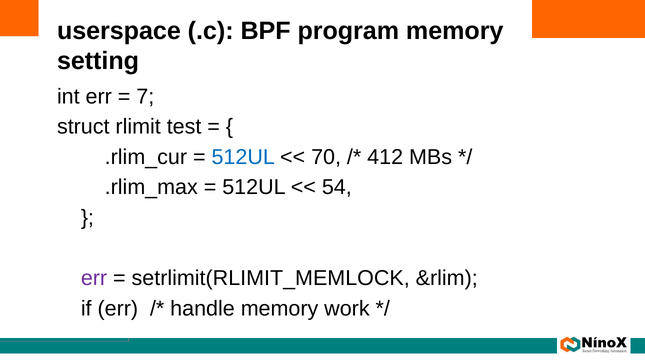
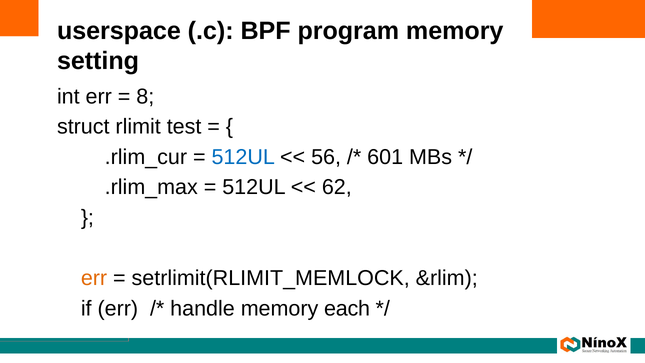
7: 7 -> 8
70: 70 -> 56
412: 412 -> 601
54: 54 -> 62
err at (94, 278) colour: purple -> orange
work: work -> each
